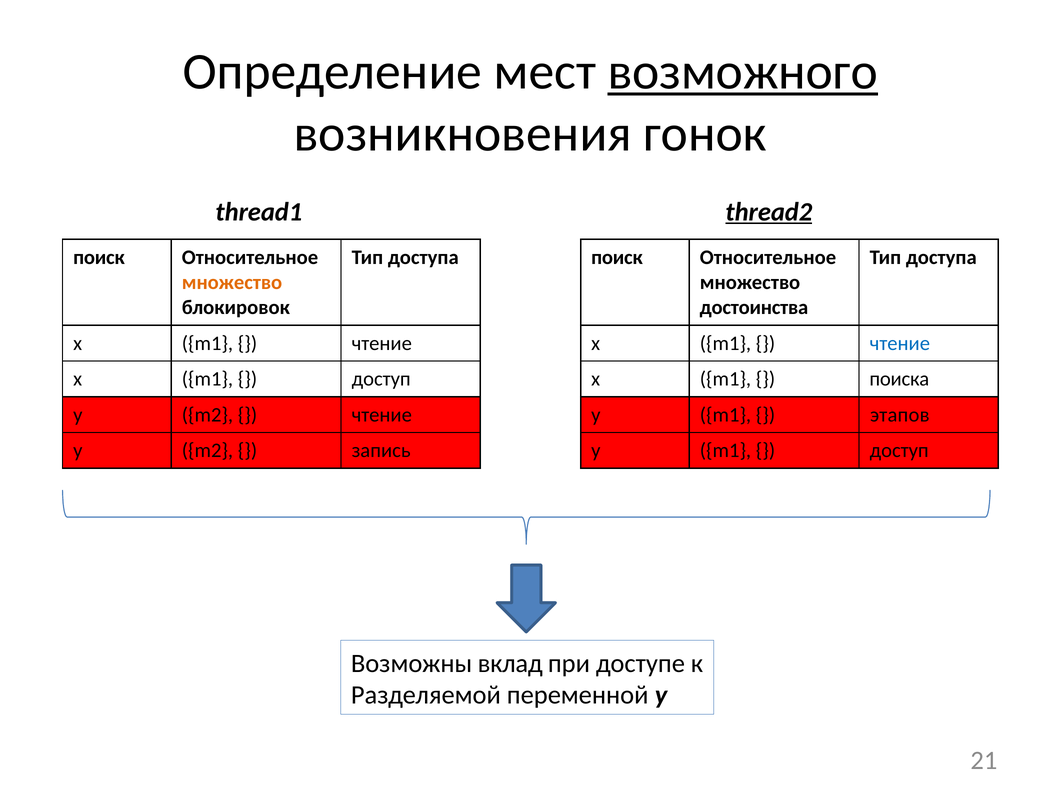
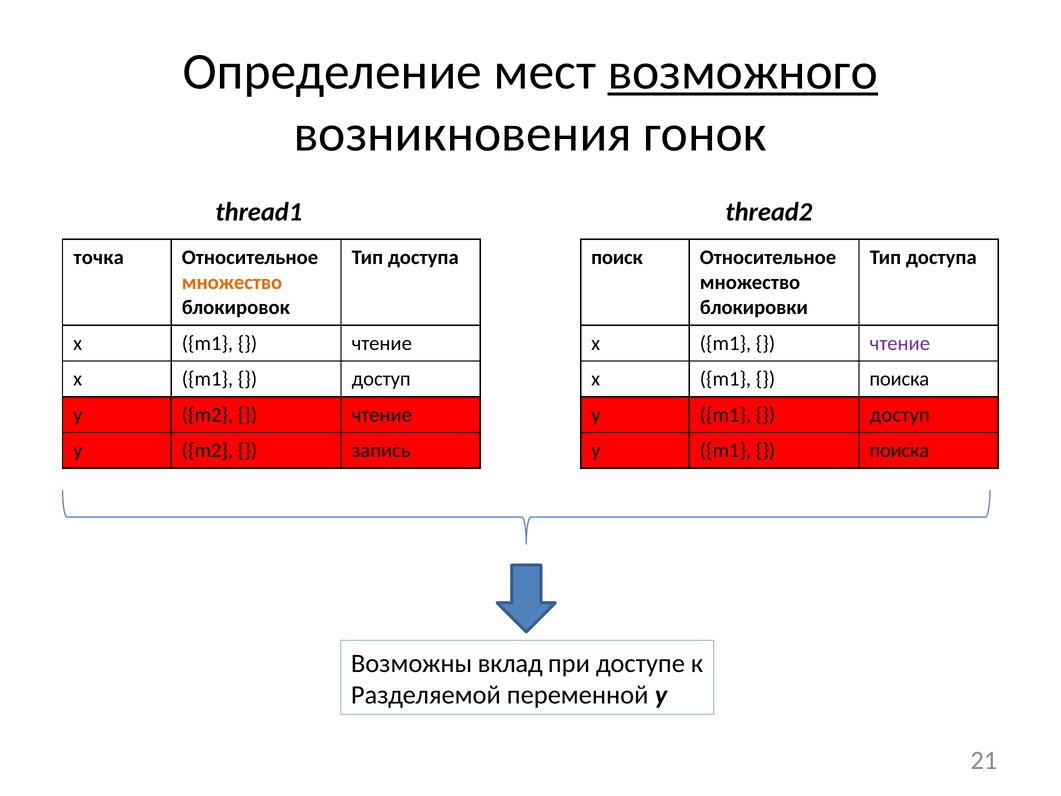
thread2 underline: present -> none
поиск at (99, 257): поиск -> точка
достоинства: достоинства -> блокировки
чтение at (900, 343) colour: blue -> purple
этапов at (900, 415): этапов -> доступ
доступ at (899, 451): доступ -> поиска
